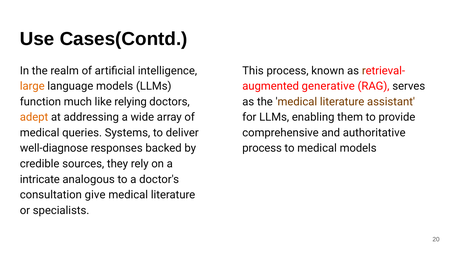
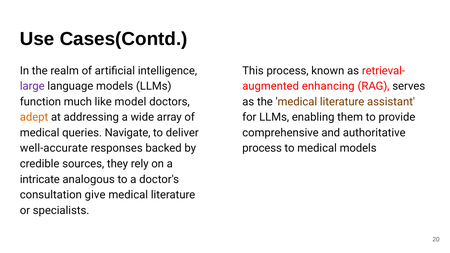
large colour: orange -> purple
generative: generative -> enhancing
relying: relying -> model
Systems: Systems -> Navigate
well-diagnose: well-diagnose -> well-accurate
